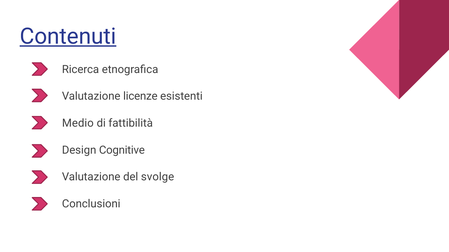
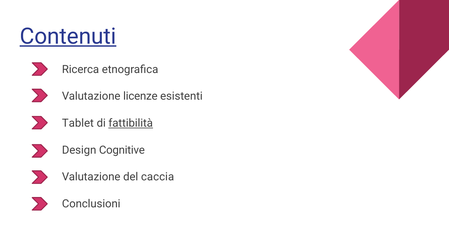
Medio: Medio -> Tablet
fattibilità underline: none -> present
svolge: svolge -> caccia
